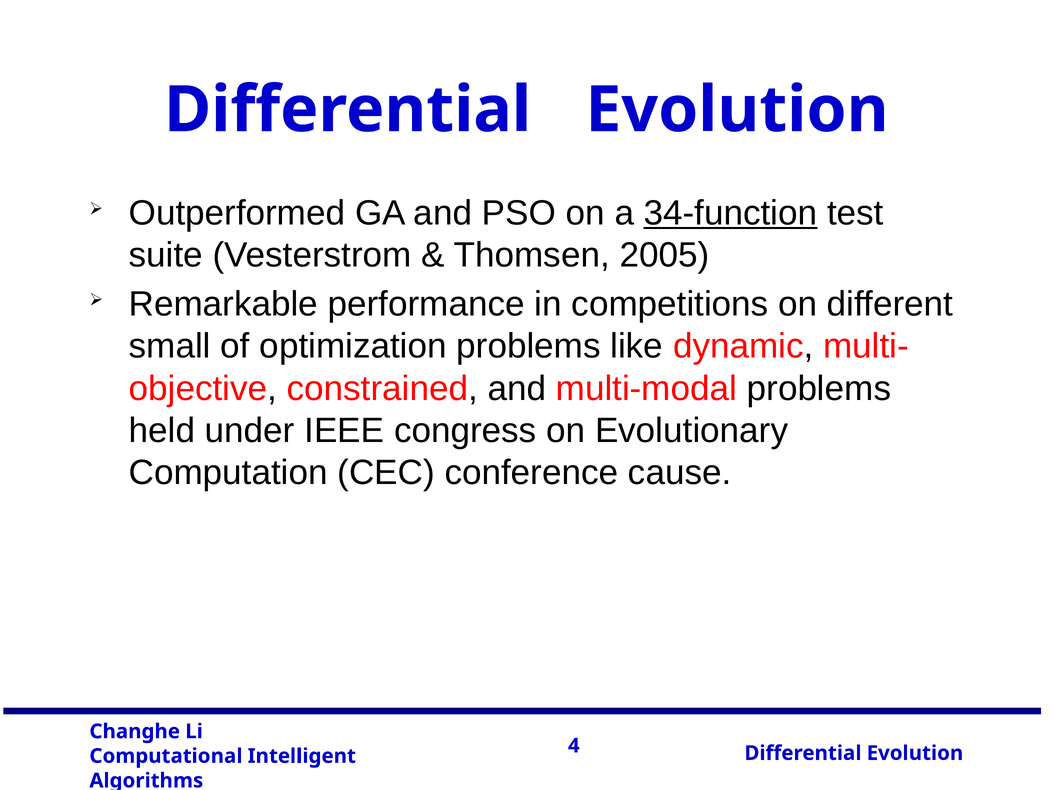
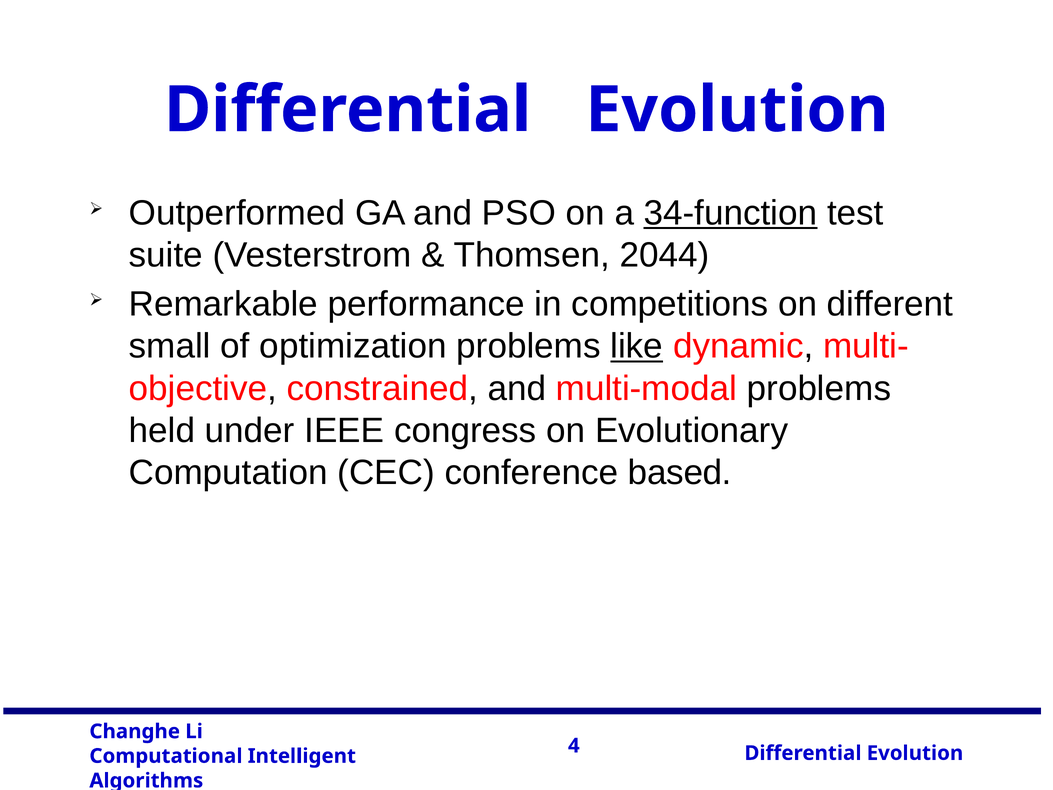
2005: 2005 -> 2044
like underline: none -> present
cause: cause -> based
